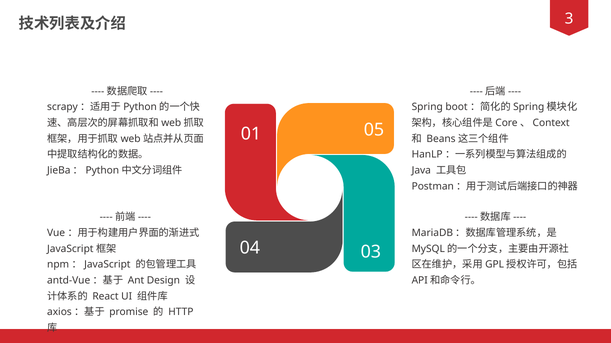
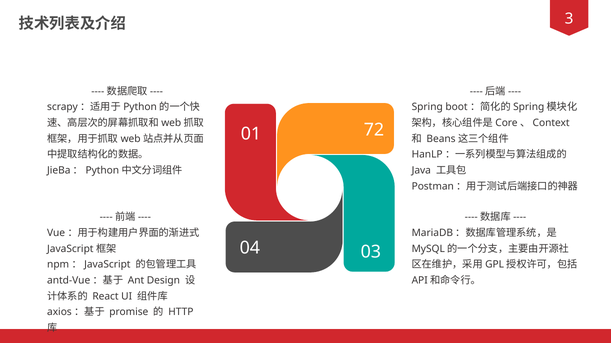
05: 05 -> 72
